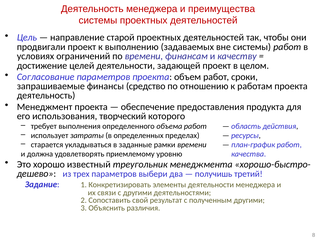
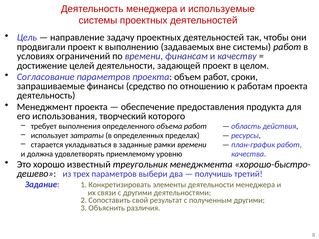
преимущества: преимущества -> используемые
старой: старой -> задачу
